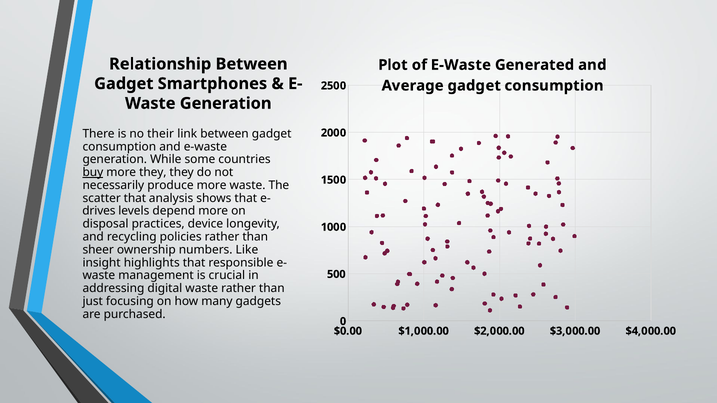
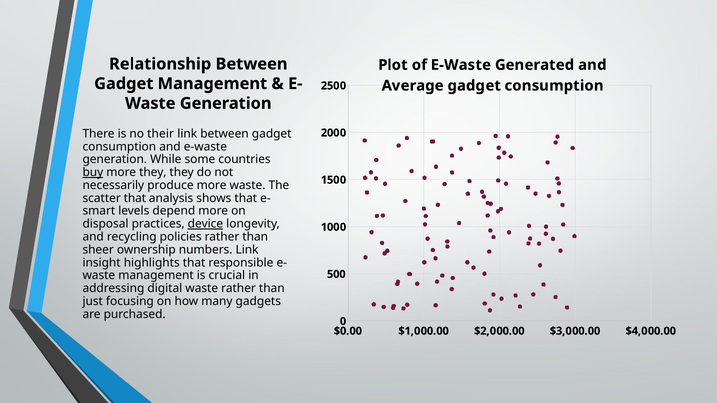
Gadget Smartphones: Smartphones -> Management
drives: drives -> smart
device underline: none -> present
numbers Like: Like -> Link
